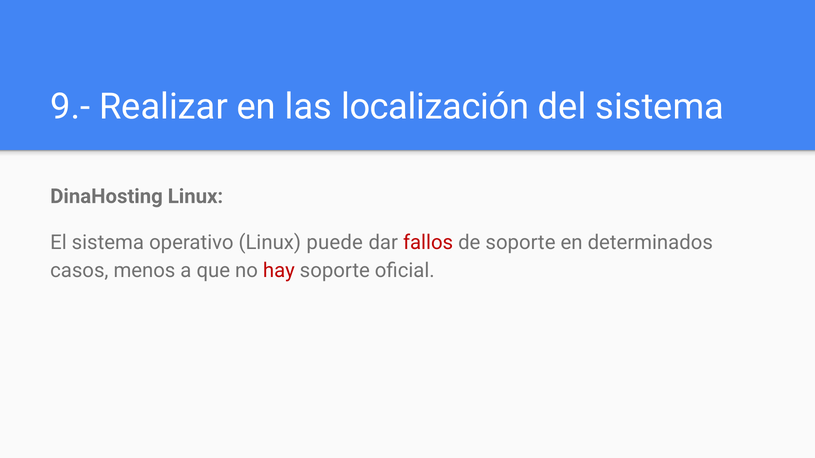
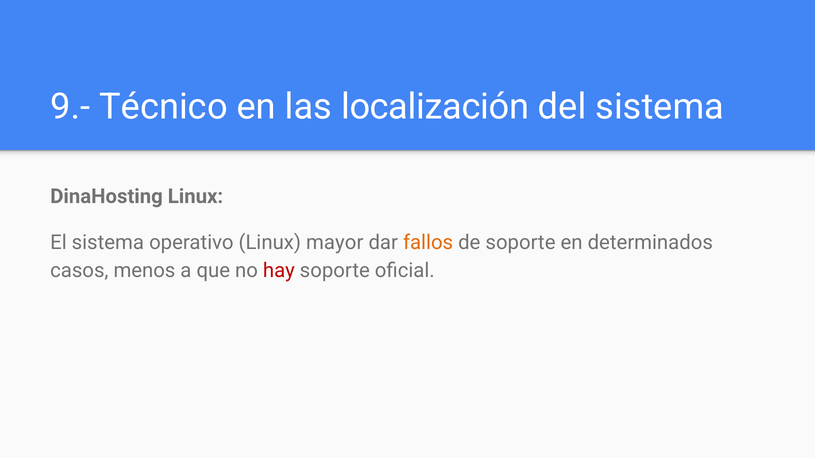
Realizar: Realizar -> Técnico
puede: puede -> mayor
fallos colour: red -> orange
